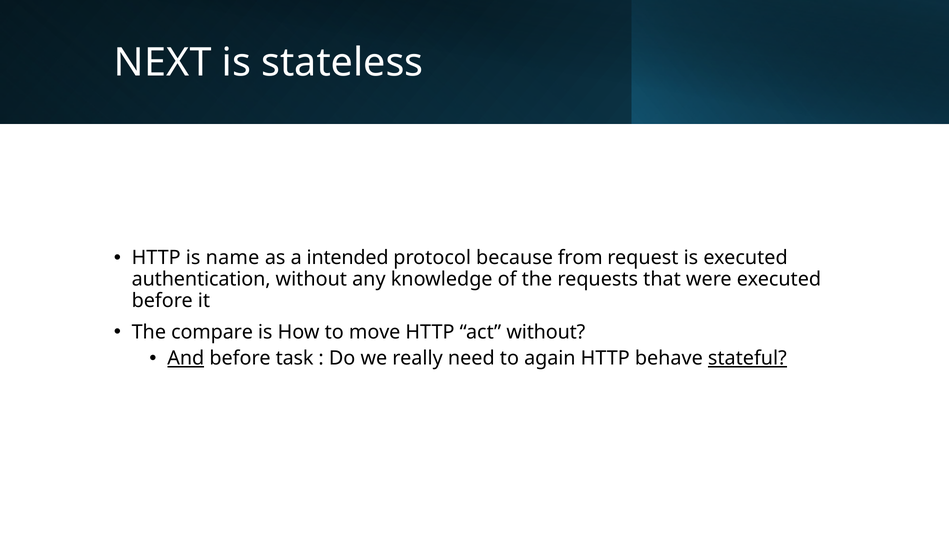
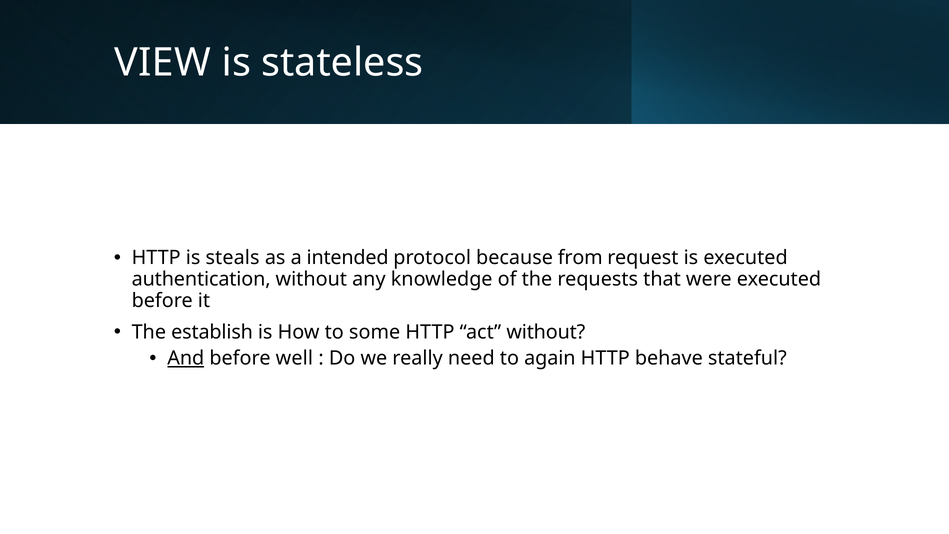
NEXT: NEXT -> VIEW
name: name -> steals
compare: compare -> establish
move: move -> some
task: task -> well
stateful underline: present -> none
